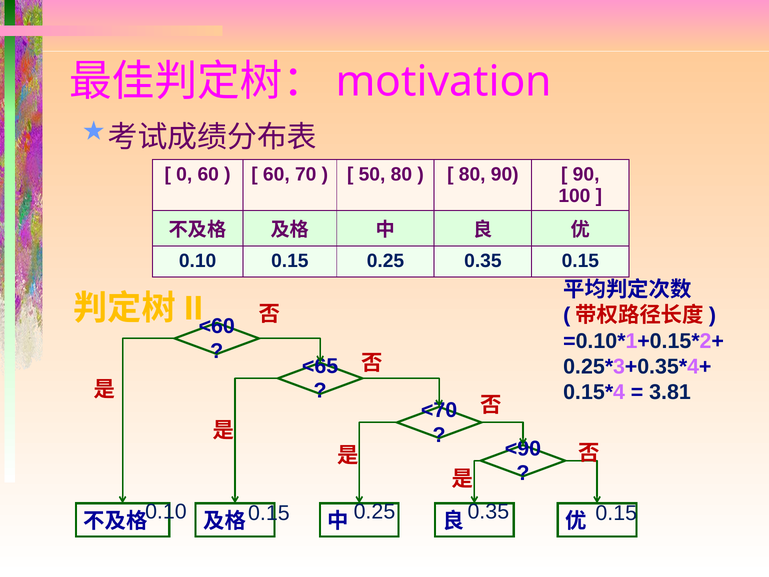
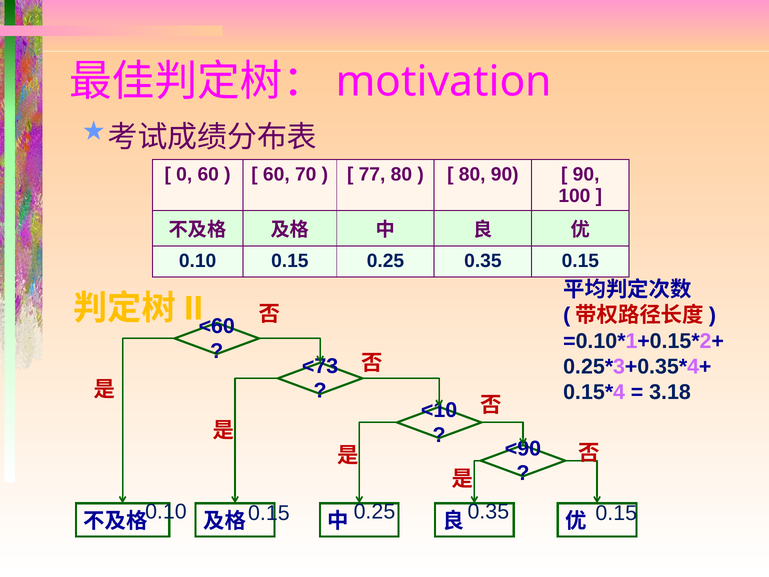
50: 50 -> 77
<65: <65 -> <73
3.81: 3.81 -> 3.18
<70: <70 -> <10
